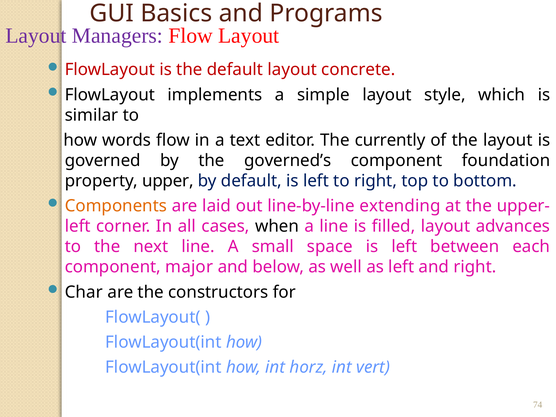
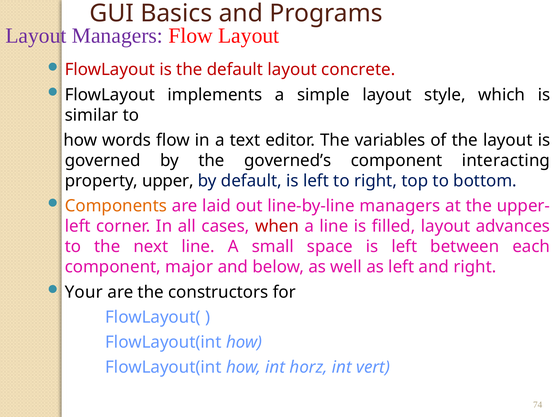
currently: currently -> variables
foundation: foundation -> interacting
line-by-line extending: extending -> managers
when colour: black -> red
Char: Char -> Your
